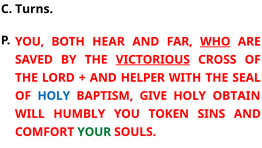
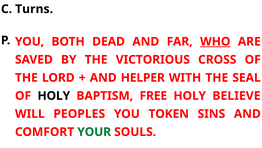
HEAR: HEAR -> DEAD
VICTORIOUS underline: present -> none
HOLY at (54, 95) colour: blue -> black
GIVE: GIVE -> FREE
OBTAIN: OBTAIN -> BELIEVE
HUMBLY: HUMBLY -> PEOPLES
